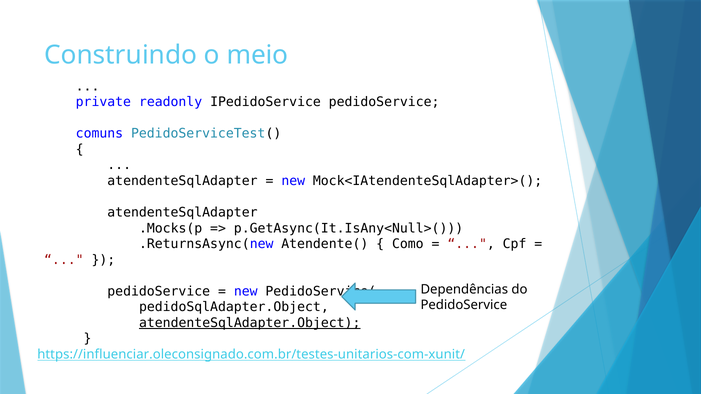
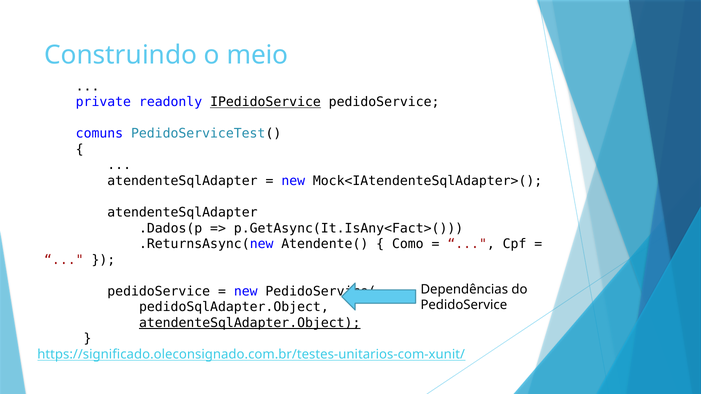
IPedidoService underline: none -> present
.Mocks(p: .Mocks(p -> .Dados(p
p.GetAsync(It.IsAny<Null>(: p.GetAsync(It.IsAny<Null>( -> p.GetAsync(It.IsAny<Fact>(
https://influenciar.oleconsignado.com.br/testes-unitarios-com-xunit/: https://influenciar.oleconsignado.com.br/testes-unitarios-com-xunit/ -> https://significado.oleconsignado.com.br/testes-unitarios-com-xunit/
